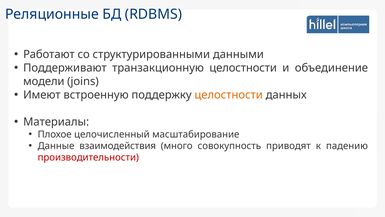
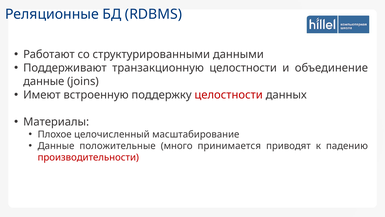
модели at (44, 81): модели -> данные
целостности at (229, 95) colour: orange -> red
взаимодействия: взаимодействия -> положительные
совокупность: совокупность -> принимается
